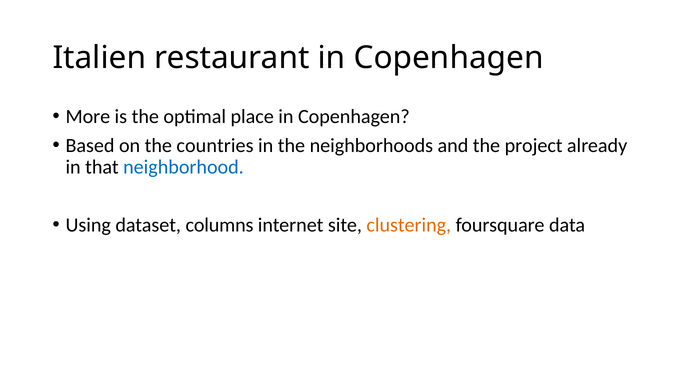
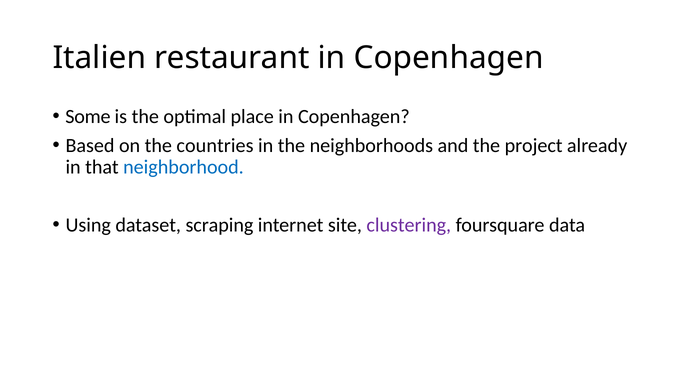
More: More -> Some
columns: columns -> scraping
clustering colour: orange -> purple
